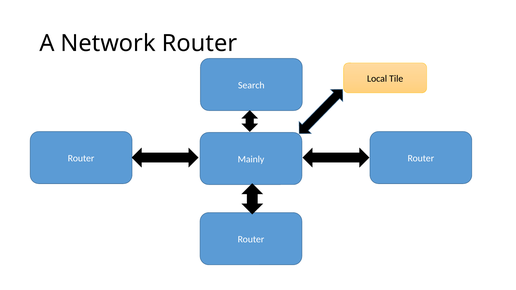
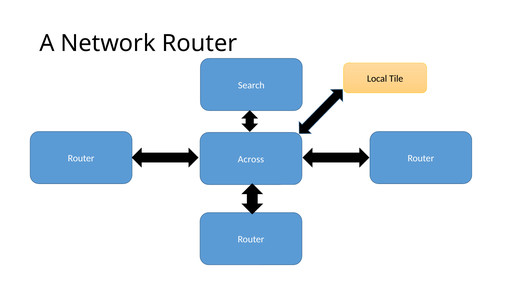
Mainly: Mainly -> Across
